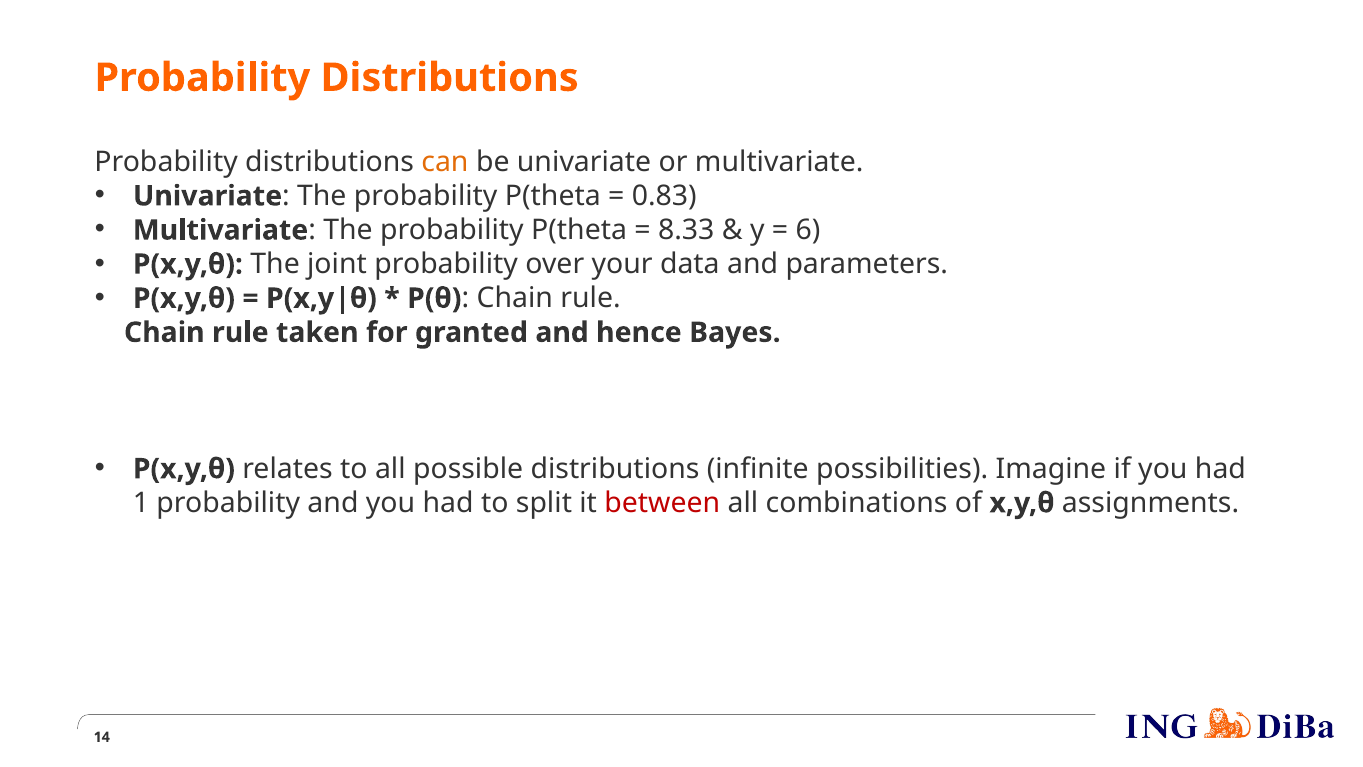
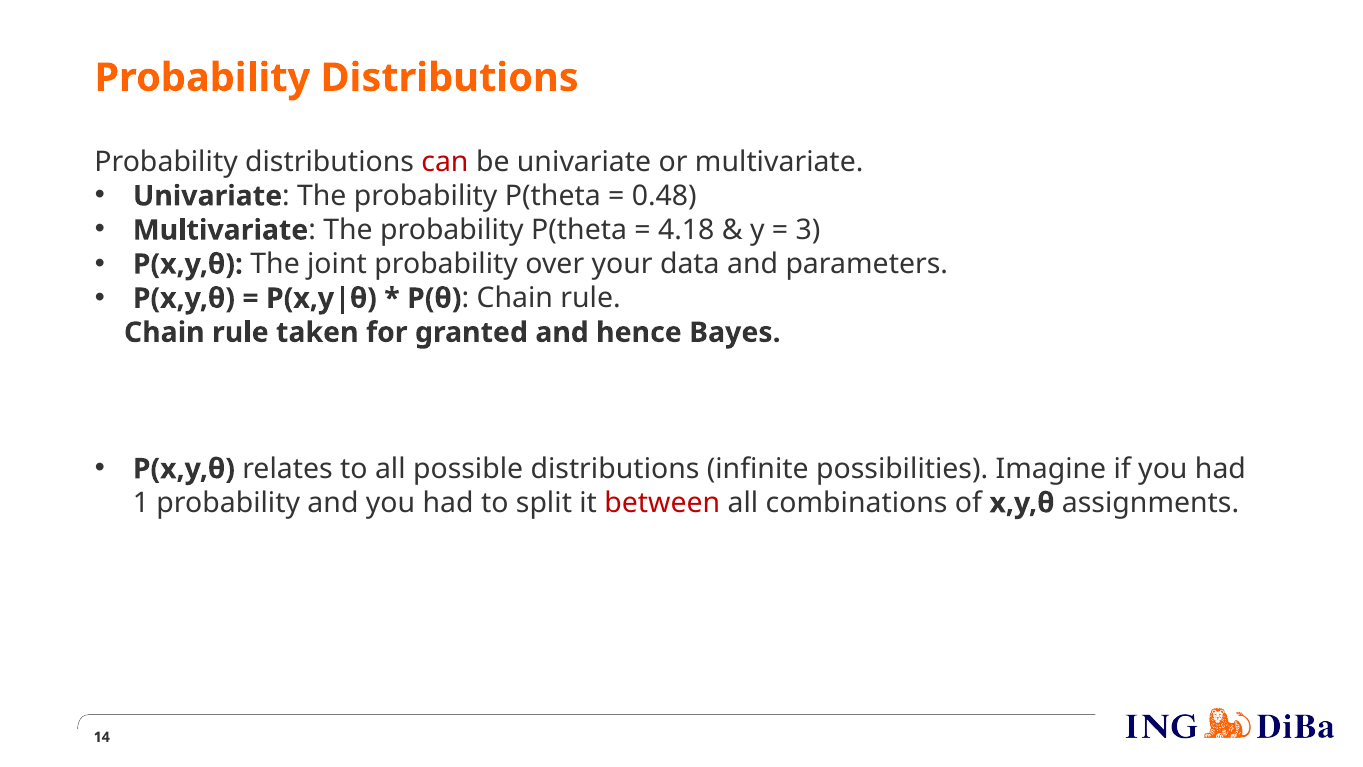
can colour: orange -> red
0.83: 0.83 -> 0.48
8.33: 8.33 -> 4.18
6: 6 -> 3
